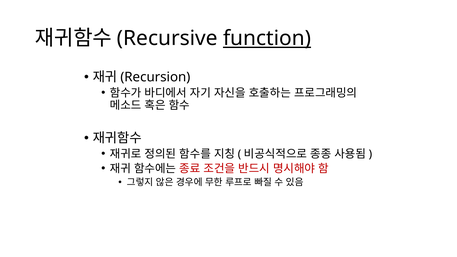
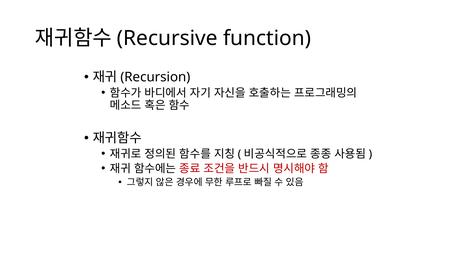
function underline: present -> none
